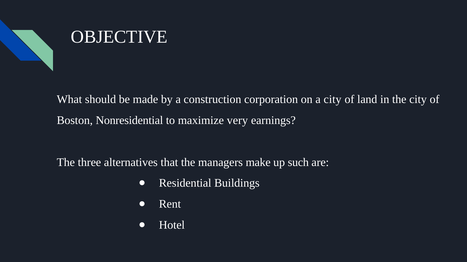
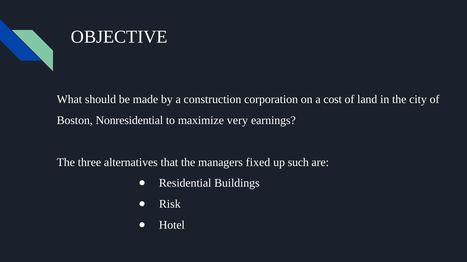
a city: city -> cost
make: make -> fixed
Rent: Rent -> Risk
